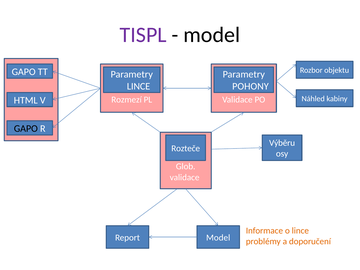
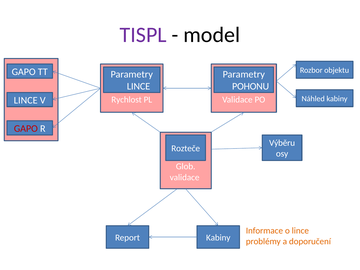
POHONY: POHONY -> POHONU
Rozmezí: Rozmezí -> Rychlost
HTML at (26, 100): HTML -> LINCE
GAPO at (26, 129) colour: black -> red
Report Model: Model -> Kabiny
